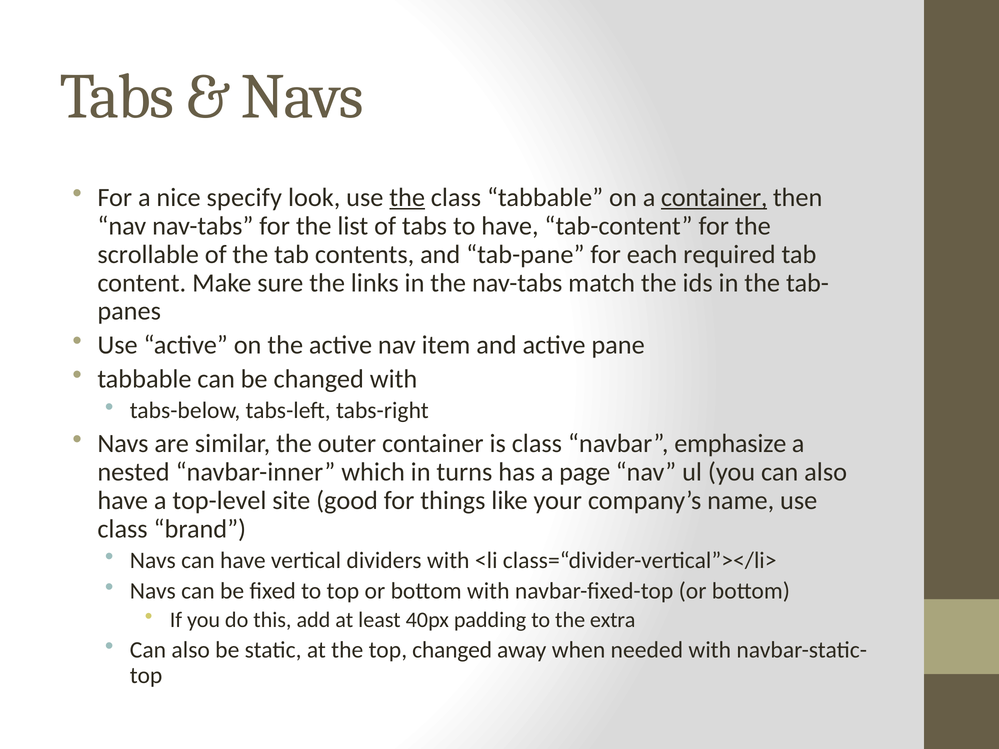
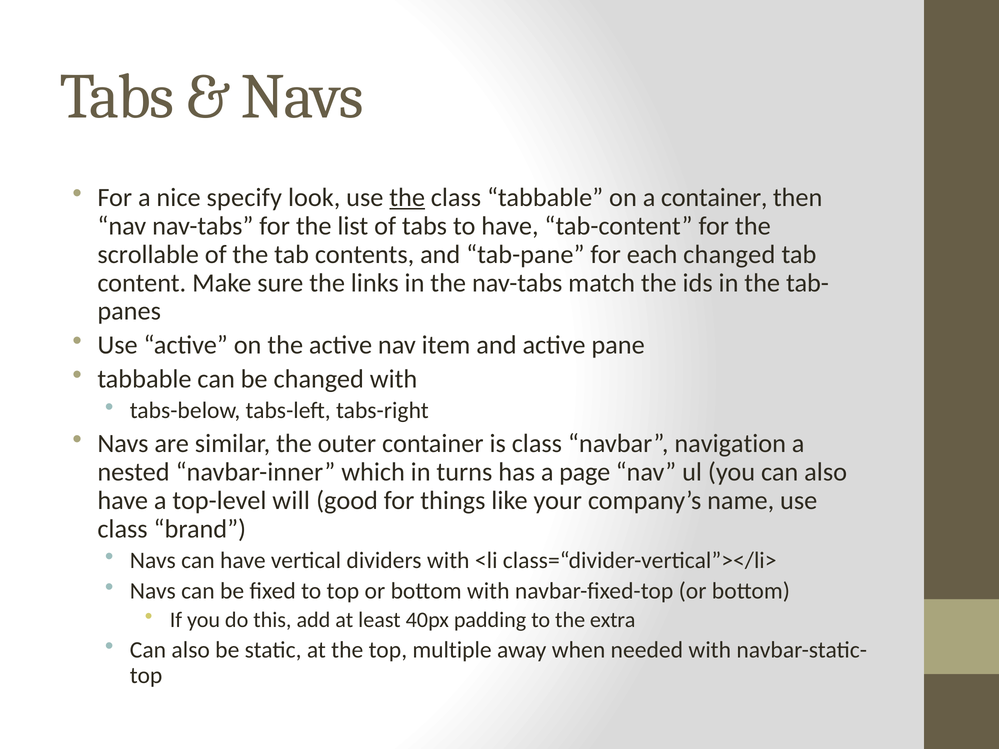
container at (714, 197) underline: present -> none
each required: required -> changed
emphasize: emphasize -> navigation
site: site -> will
top changed: changed -> multiple
